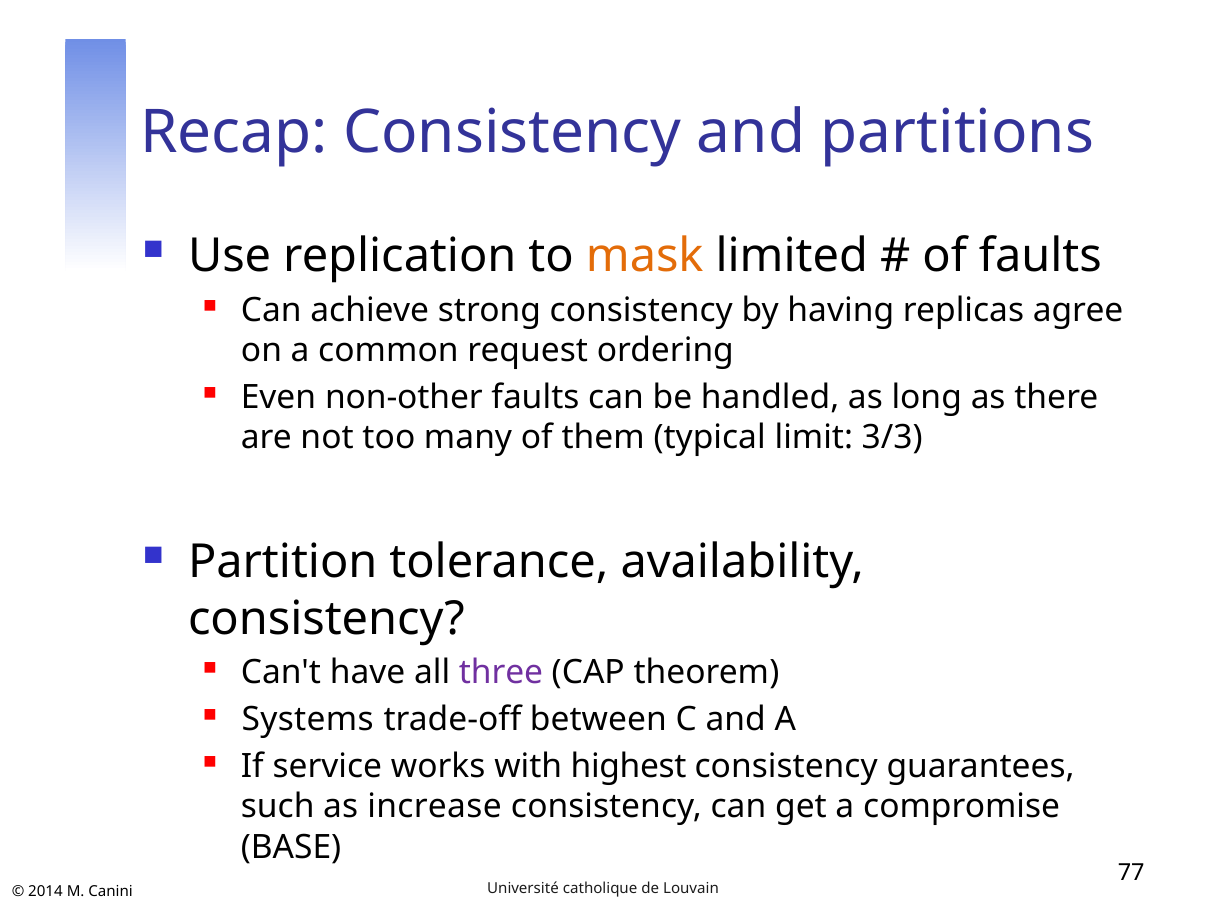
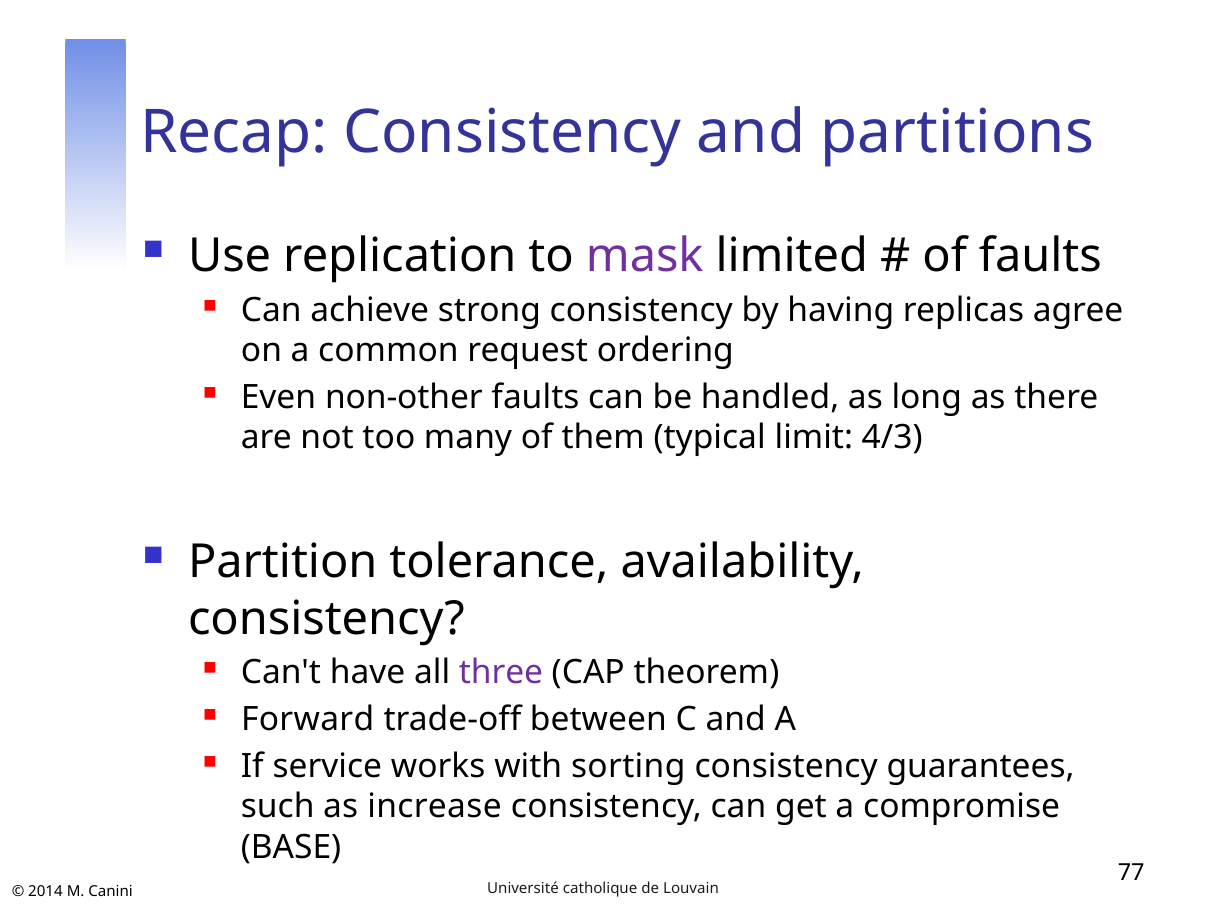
mask colour: orange -> purple
3/3: 3/3 -> 4/3
Systems: Systems -> Forward
highest: highest -> sorting
